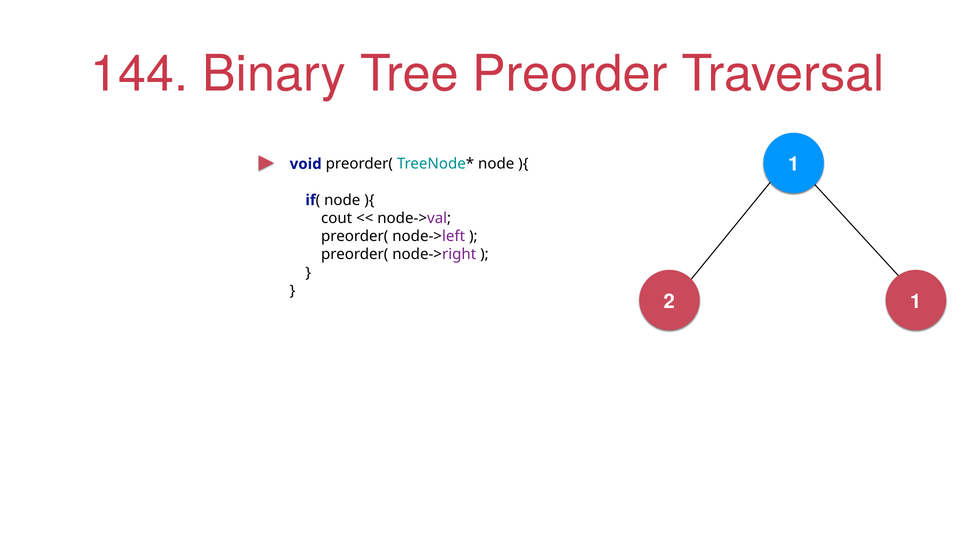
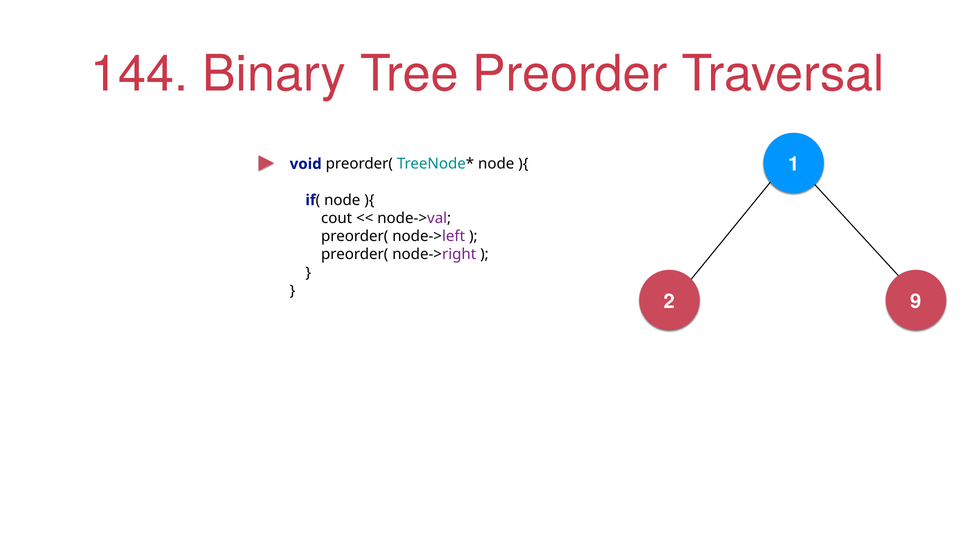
2 1: 1 -> 9
